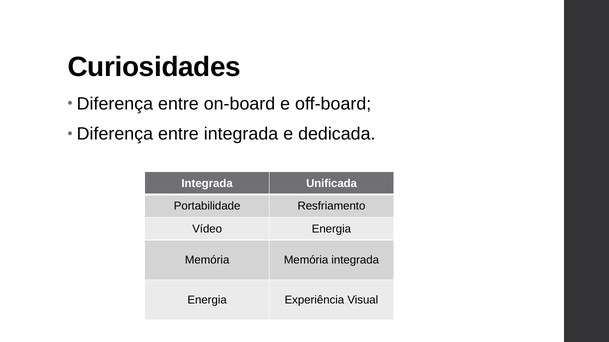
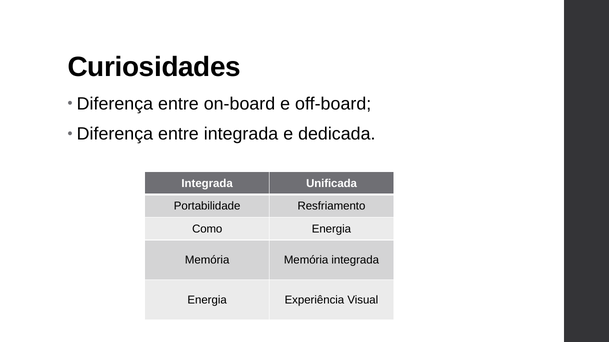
Vídeo: Vídeo -> Como
